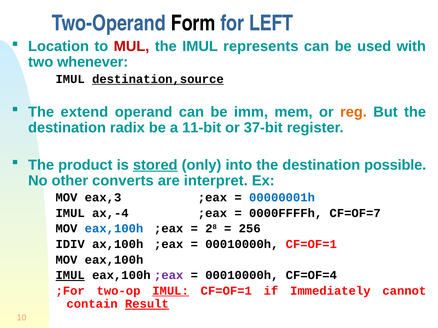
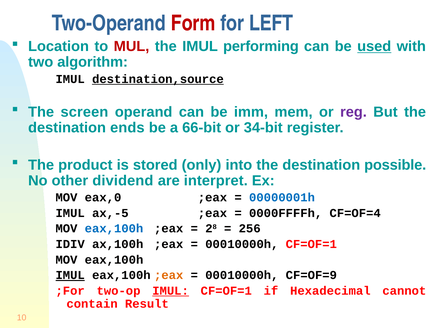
Form colour: black -> red
represents: represents -> performing
used underline: none -> present
whenever: whenever -> algorithm
extend: extend -> screen
reg colour: orange -> purple
radix: radix -> ends
11-bit: 11-bit -> 66-bit
37-bit: 37-bit -> 34-bit
stored underline: present -> none
converts: converts -> dividend
eax,3: eax,3 -> eax,0
ax,-4: ax,-4 -> ax,-5
CF=OF=7: CF=OF=7 -> CF=OF=4
;eax at (169, 276) colour: purple -> orange
CF=OF=4: CF=OF=4 -> CF=OF=9
Immediately: Immediately -> Hexadecimal
Result underline: present -> none
